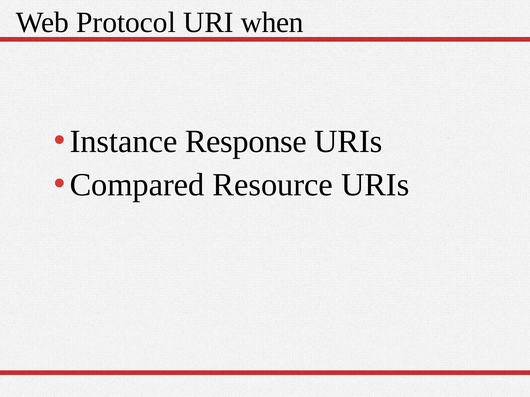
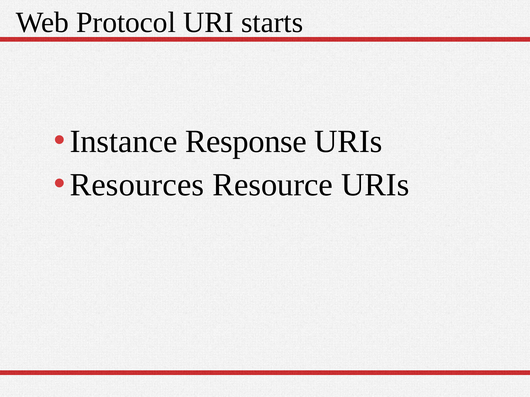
when: when -> starts
Compared: Compared -> Resources
